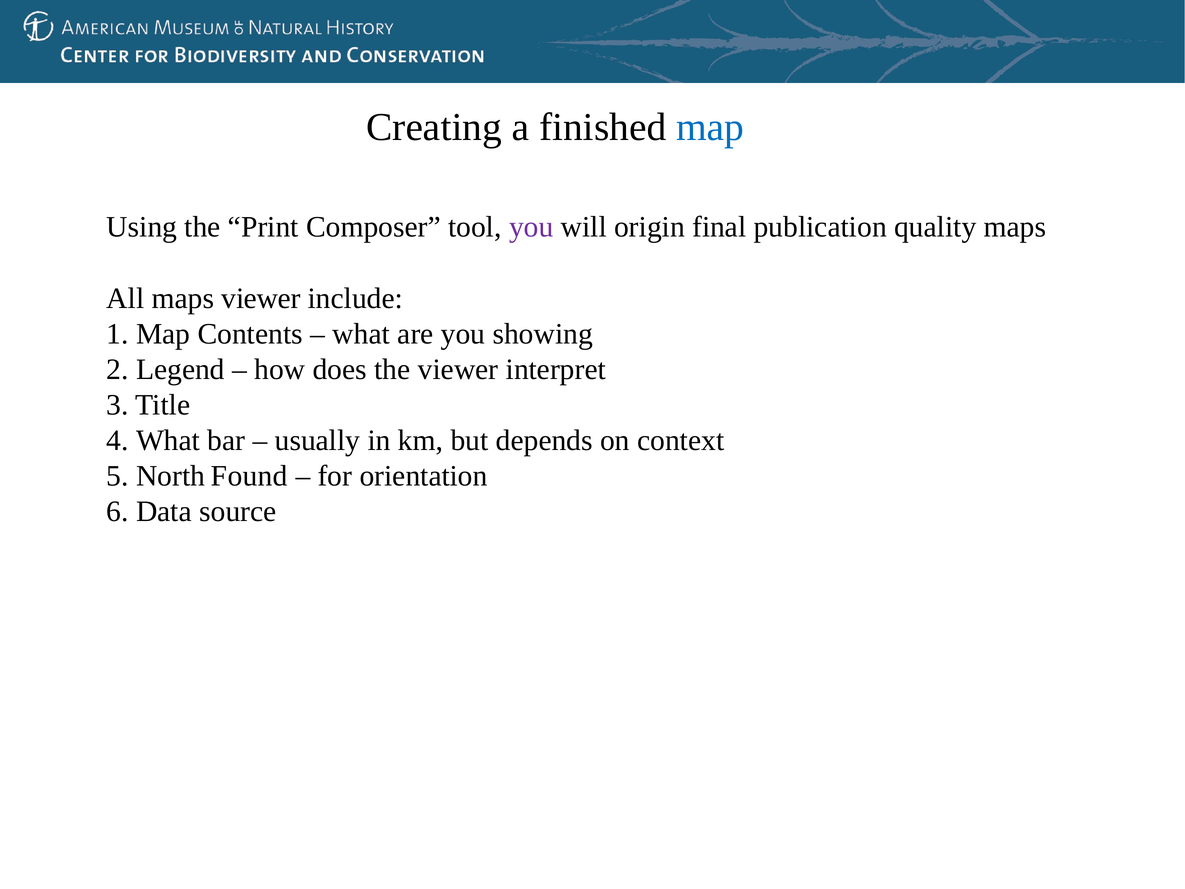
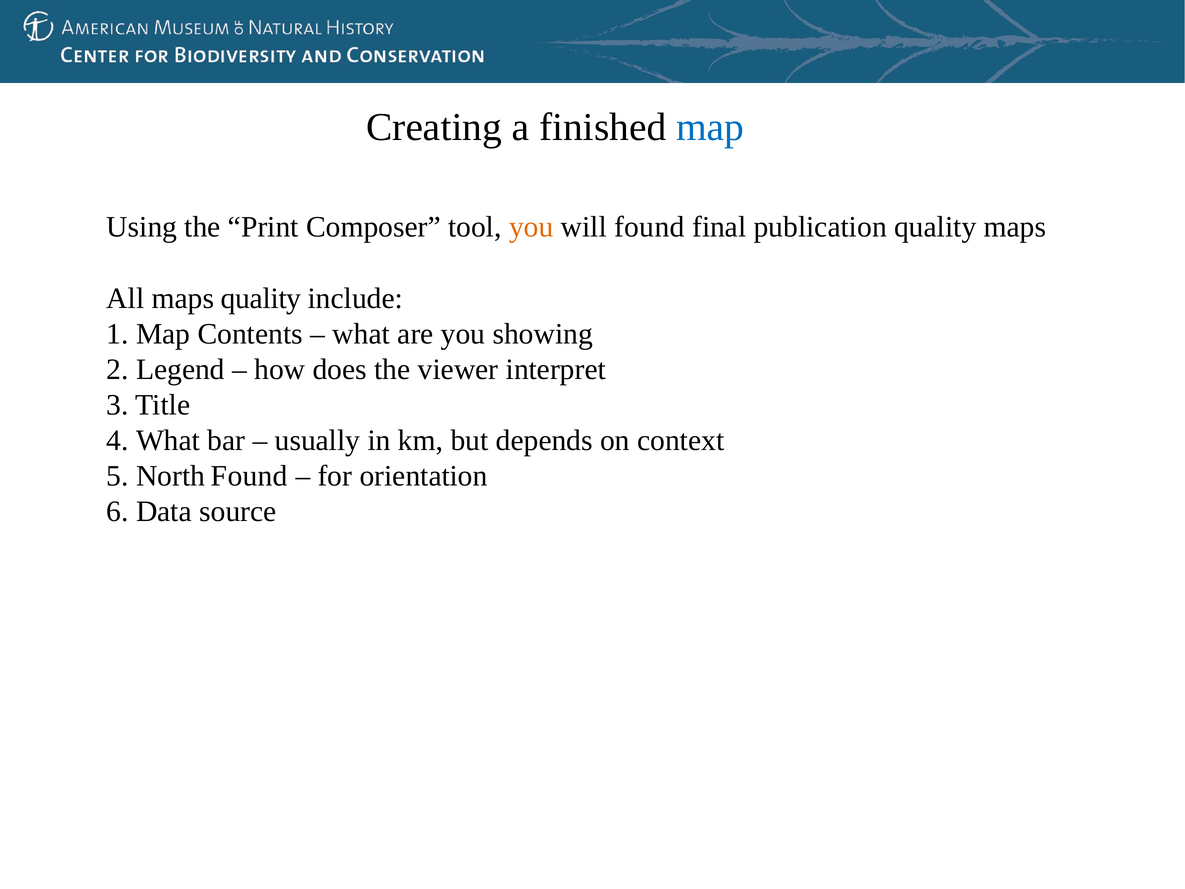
you at (531, 227) colour: purple -> orange
will origin: origin -> found
maps viewer: viewer -> quality
